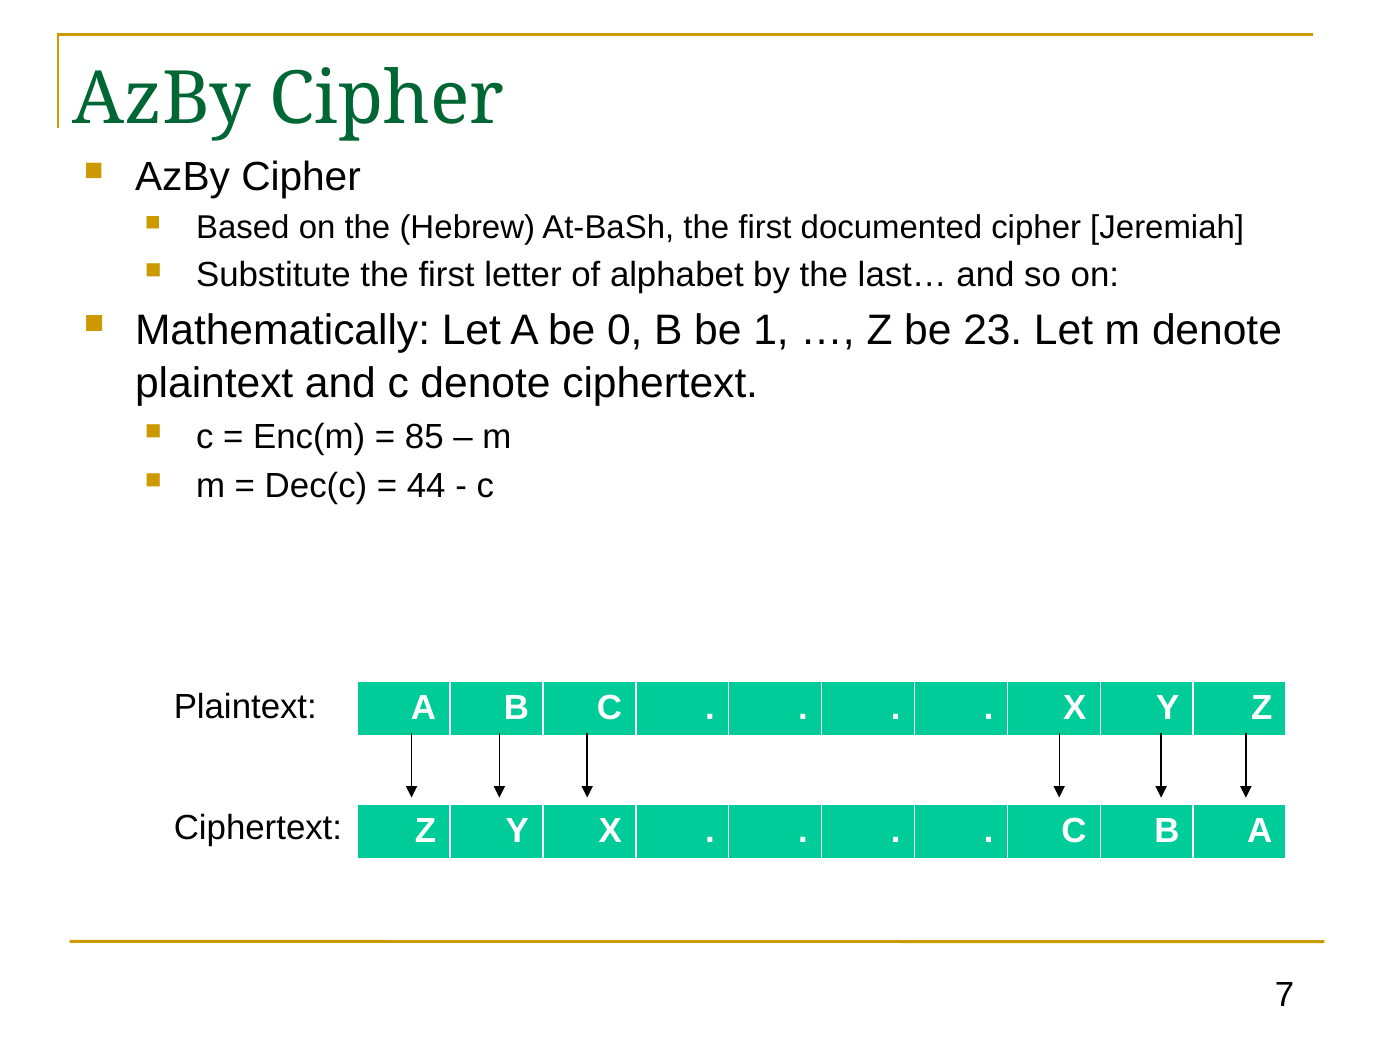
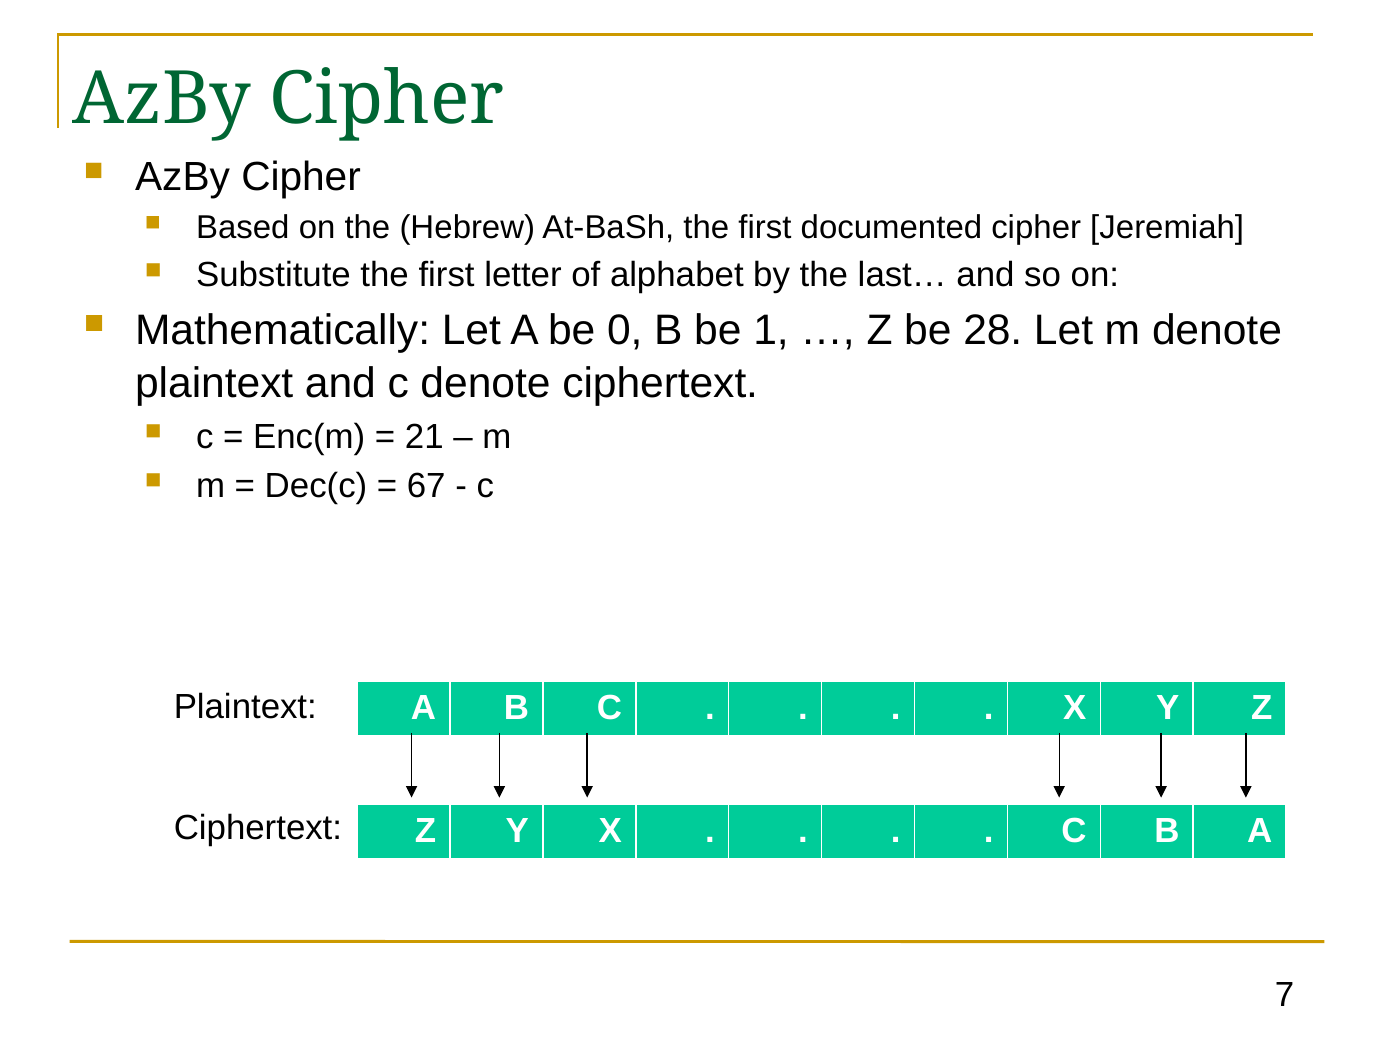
23: 23 -> 28
85: 85 -> 21
44: 44 -> 67
